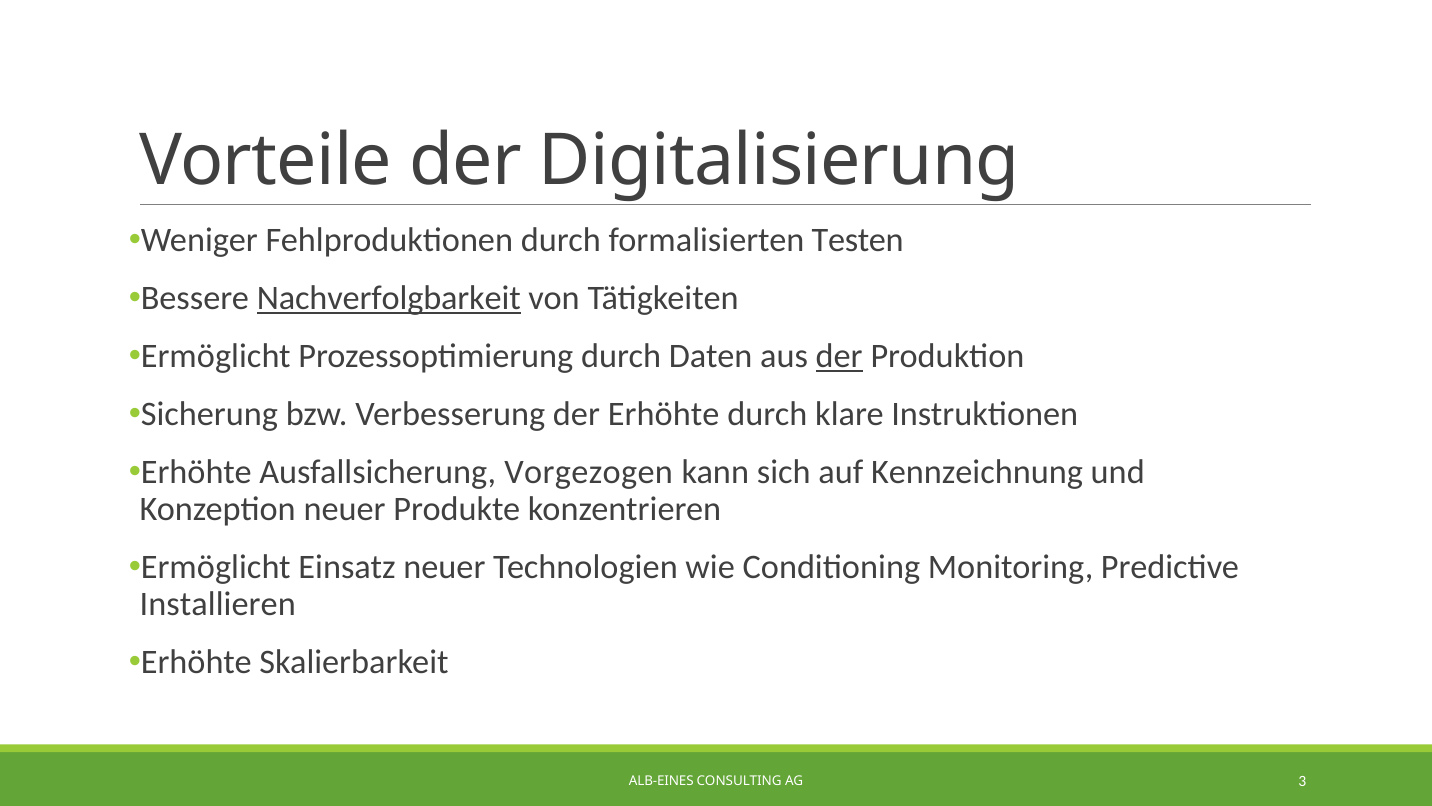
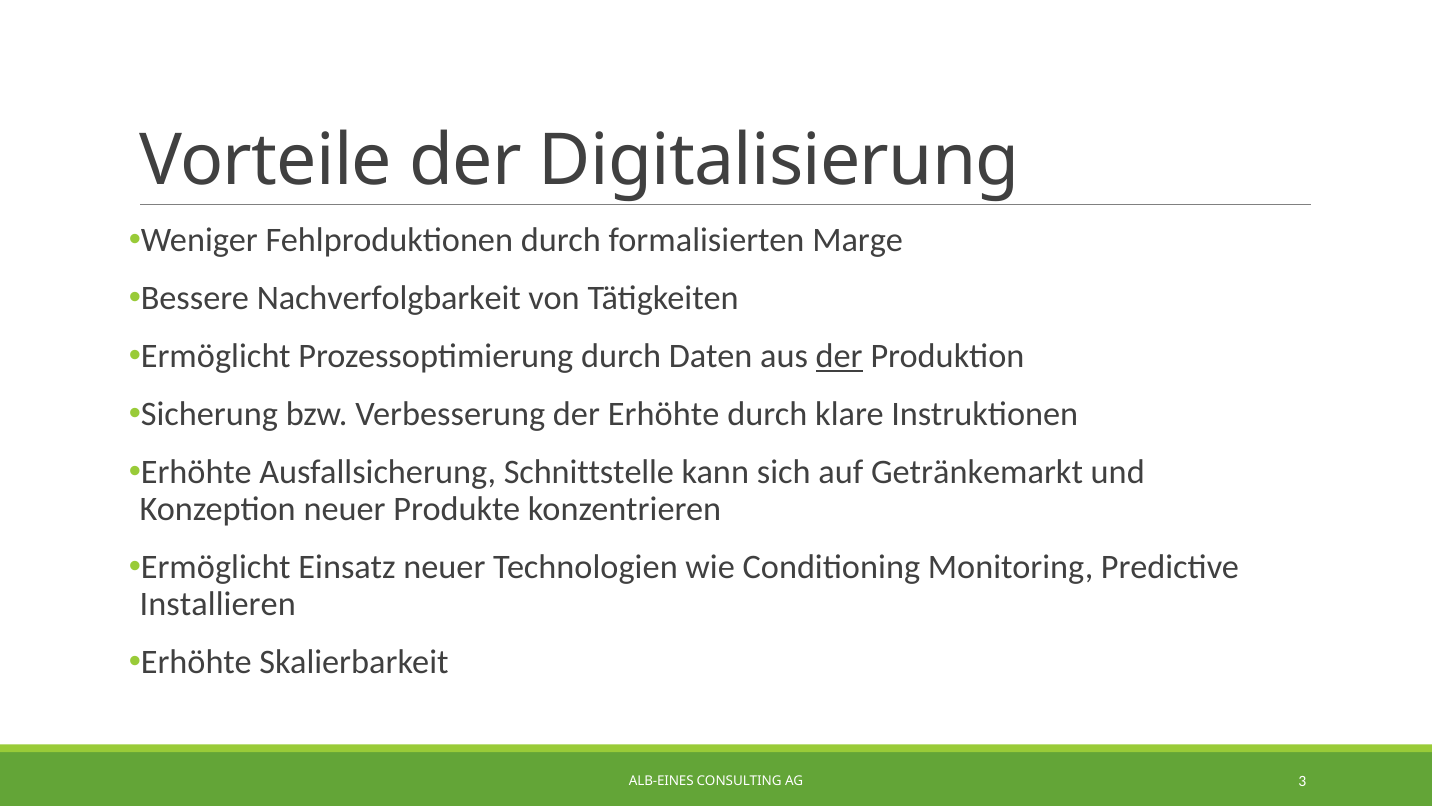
Testen: Testen -> Marge
Nachverfolgbarkeit underline: present -> none
Vorgezogen: Vorgezogen -> Schnittstelle
Kennzeichnung: Kennzeichnung -> Getränkemarkt
